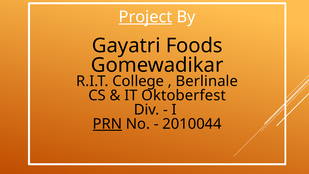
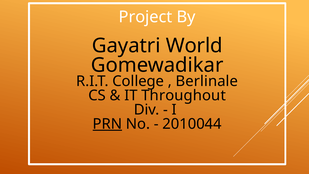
Project underline: present -> none
Foods: Foods -> World
Oktoberfest: Oktoberfest -> Throughout
